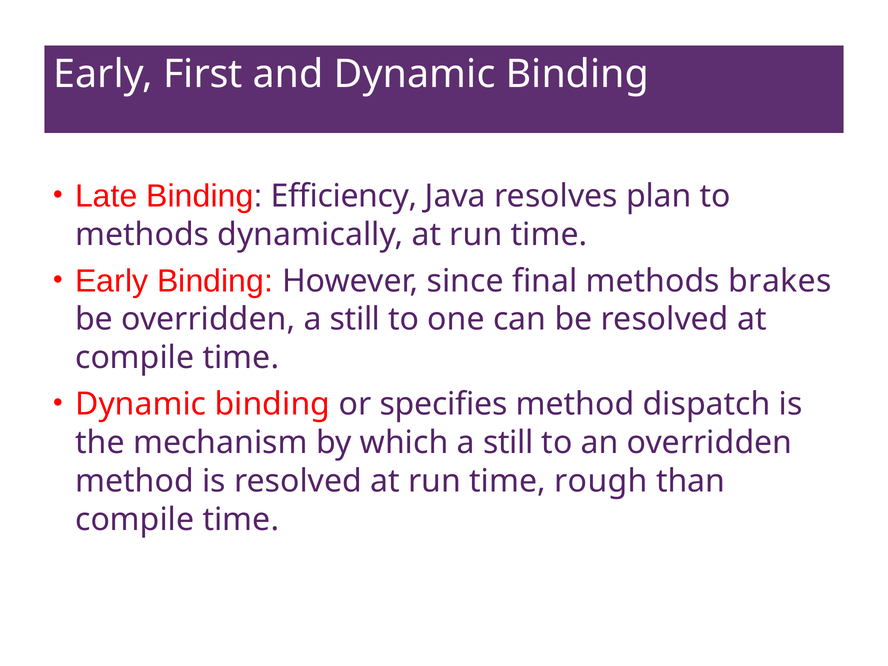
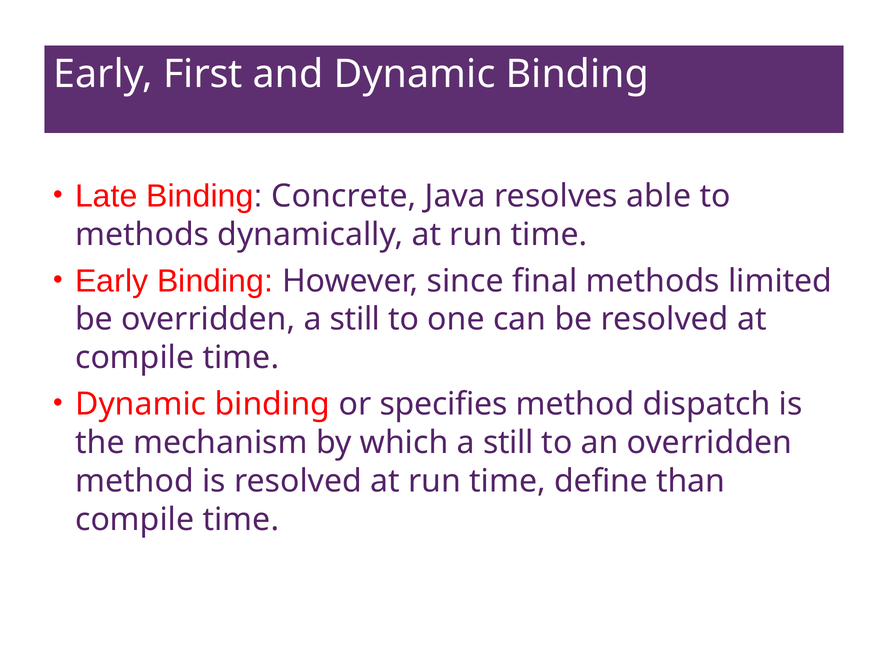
Efficiency: Efficiency -> Concrete
plan: plan -> able
brakes: brakes -> limited
rough: rough -> define
